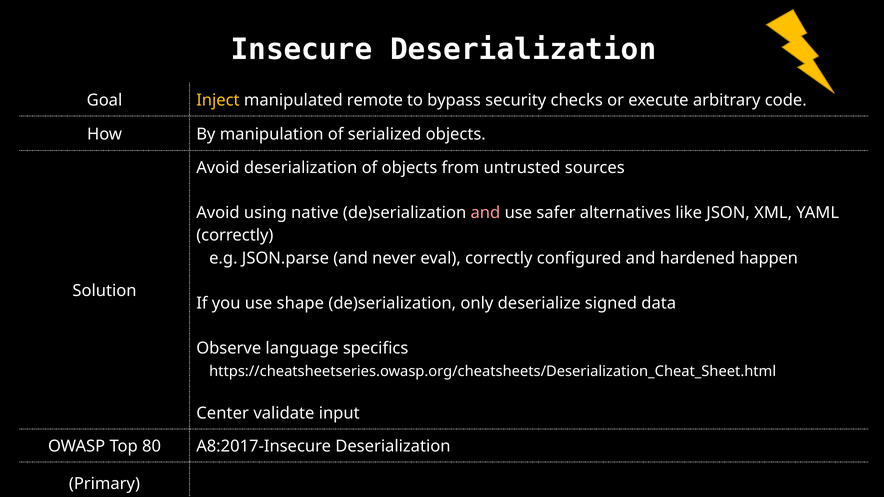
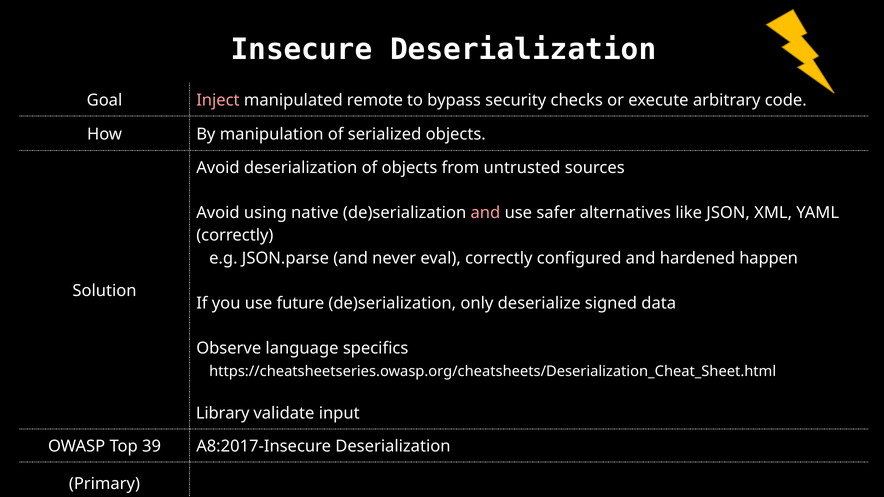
Inject colour: yellow -> pink
shape: shape -> future
Center: Center -> Library
80: 80 -> 39
